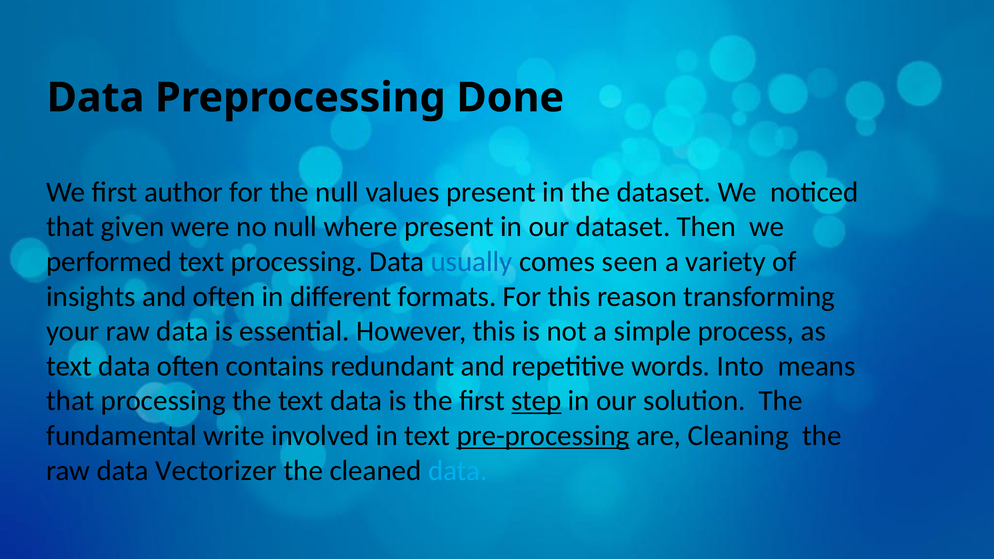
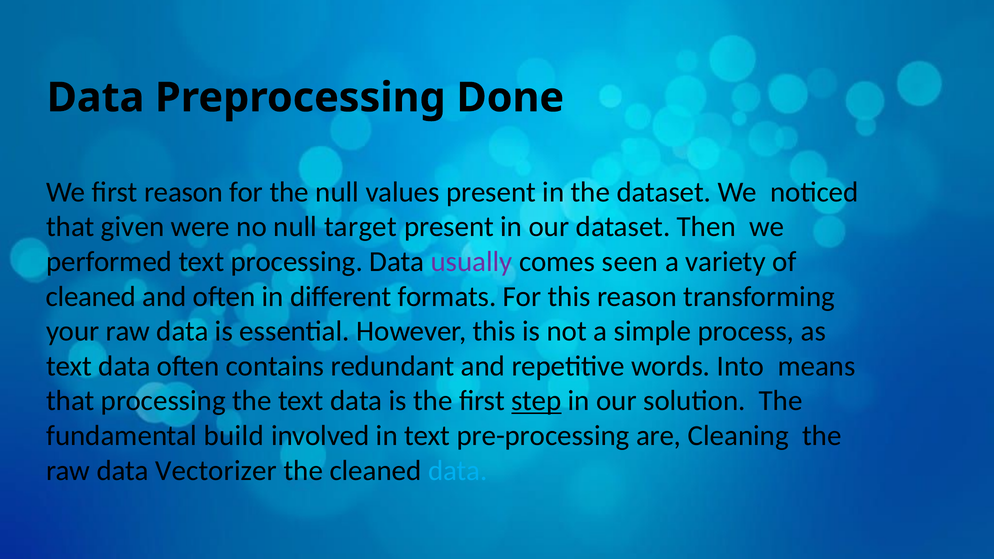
first author: author -> reason
where: where -> target
usually colour: blue -> purple
insights at (91, 297): insights -> cleaned
write: write -> build
pre-processing underline: present -> none
